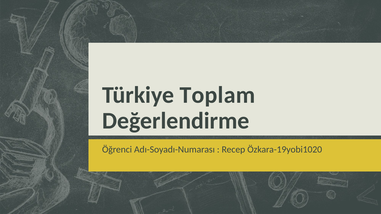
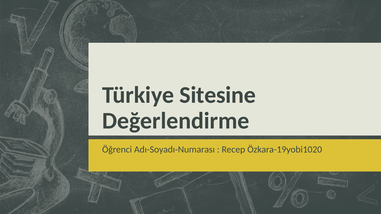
Toplam: Toplam -> Sitesine
